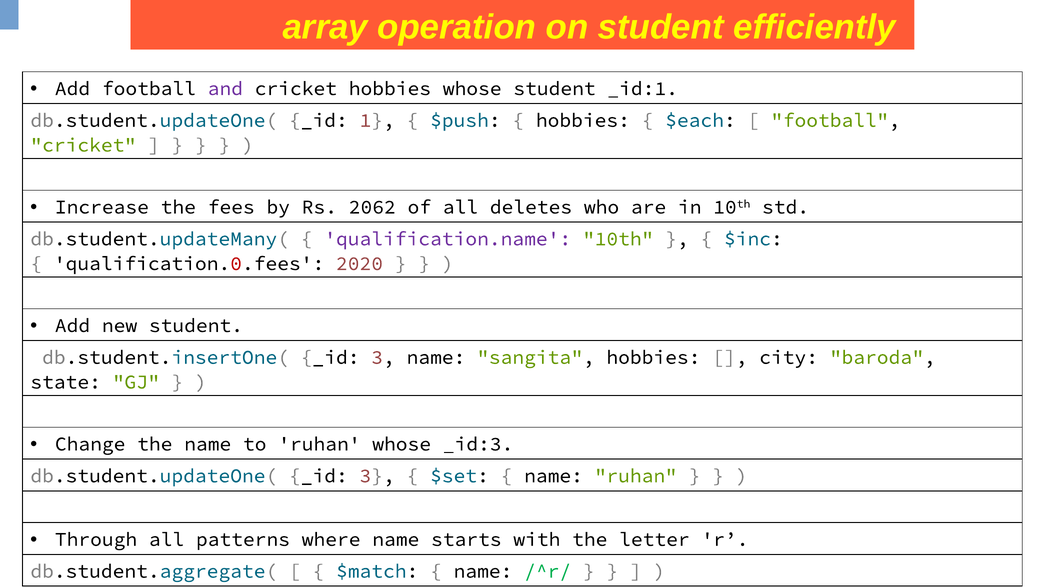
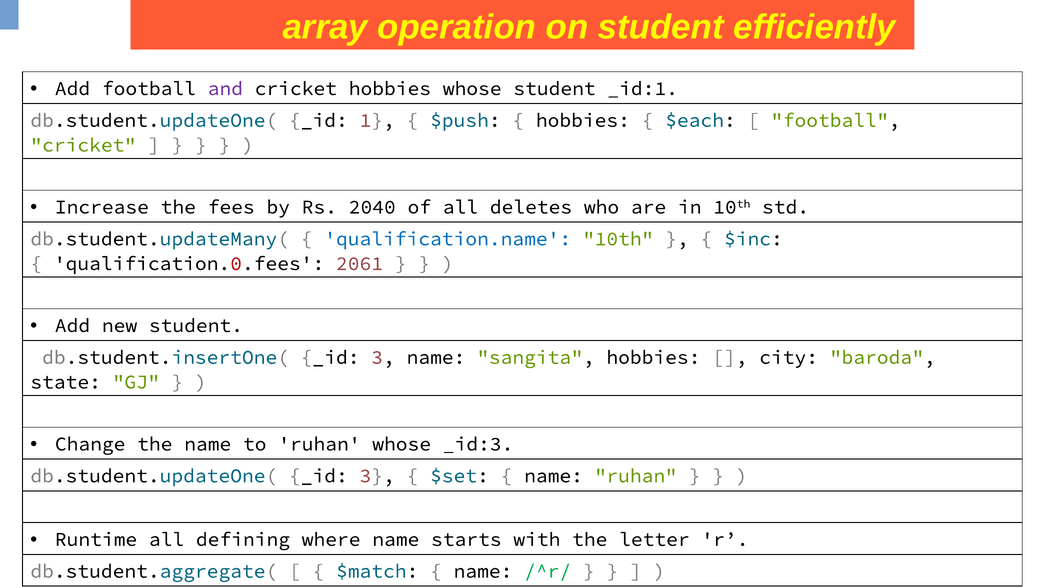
2062: 2062 -> 2040
qualification.name colour: purple -> blue
2020: 2020 -> 2061
Through: Through -> Runtime
patterns: patterns -> defining
